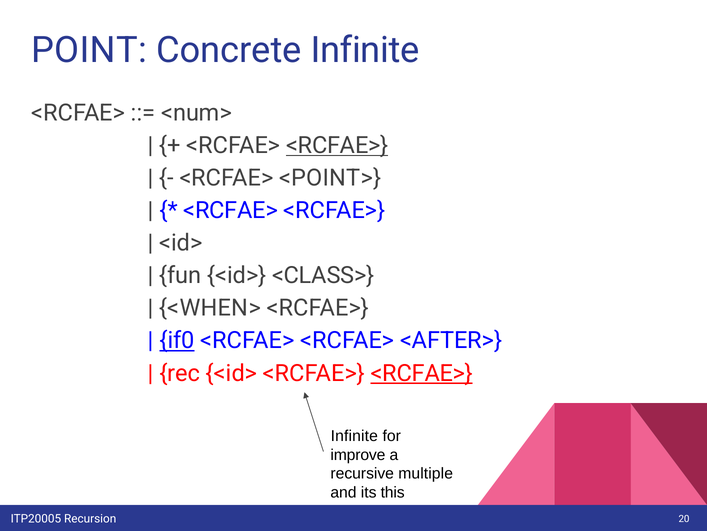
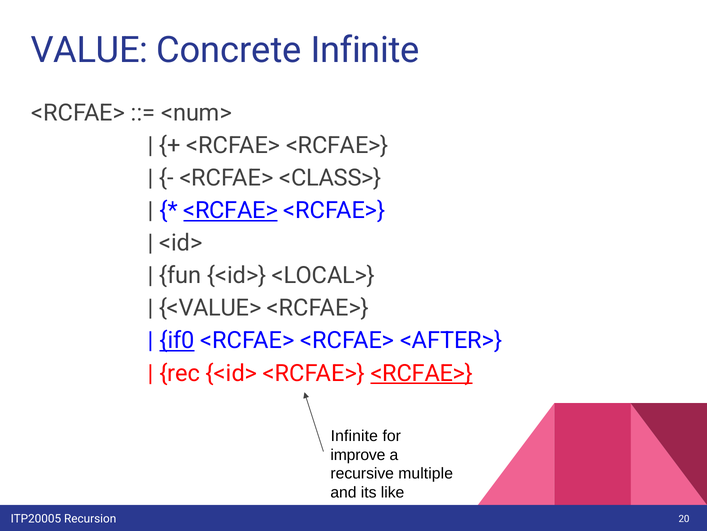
POINT: POINT -> VALUE
<RCFAE> at (337, 145) underline: present -> none
<POINT>: <POINT> -> <CLASS>
<RCFAE> at (231, 210) underline: none -> present
<CLASS>: <CLASS> -> <LOCAL>
<WHEN>: <WHEN> -> <VALUE>
this: this -> like
